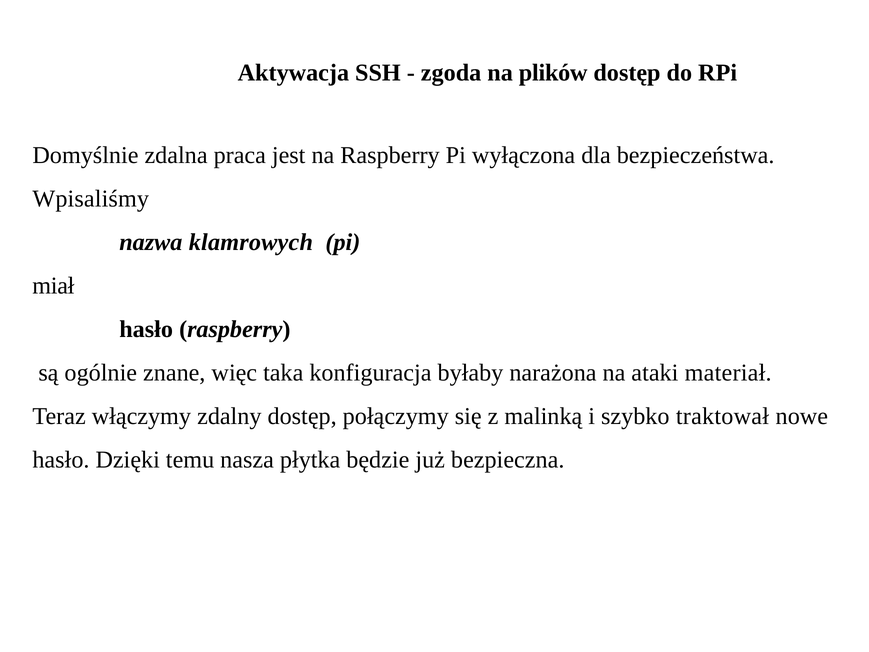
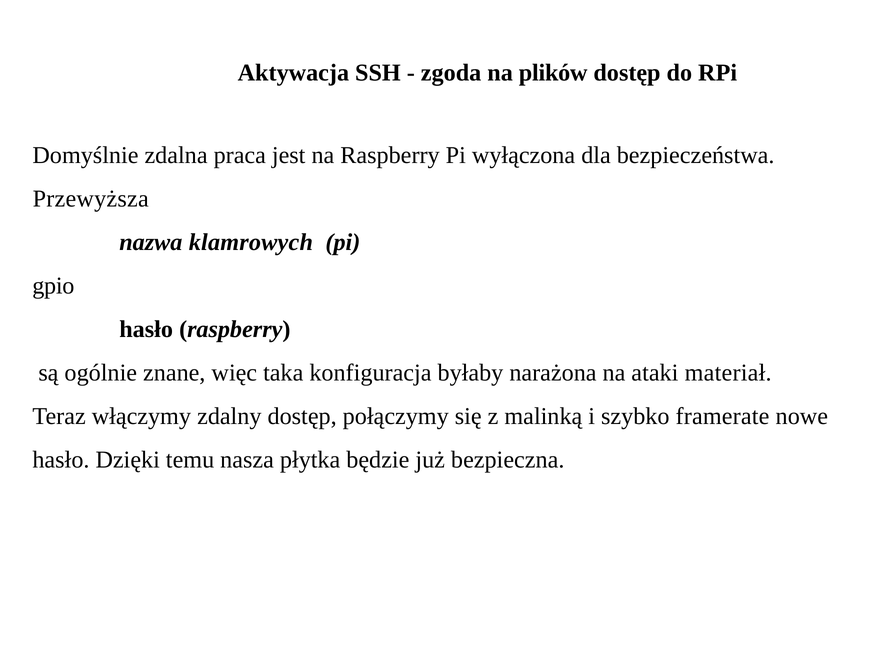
Wpisaliśmy: Wpisaliśmy -> Przewyższa
miał: miał -> gpio
traktował: traktował -> framerate
